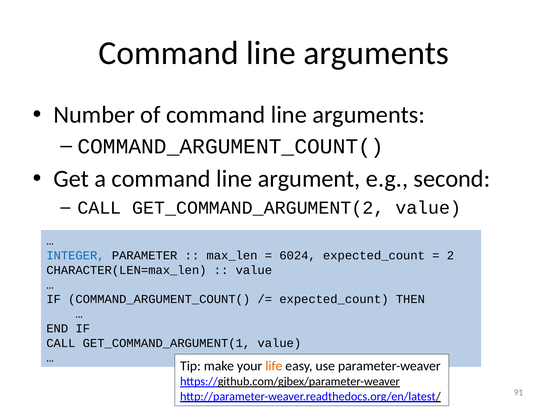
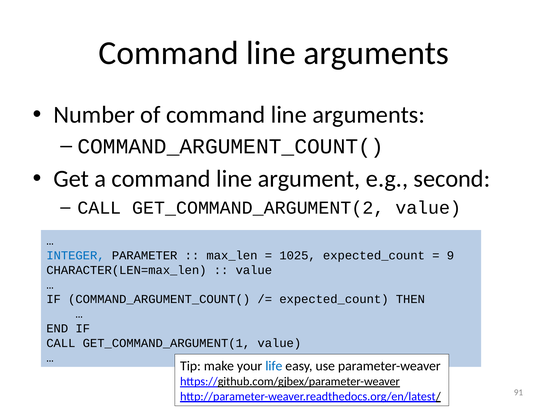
6024: 6024 -> 1025
2: 2 -> 9
life colour: orange -> blue
